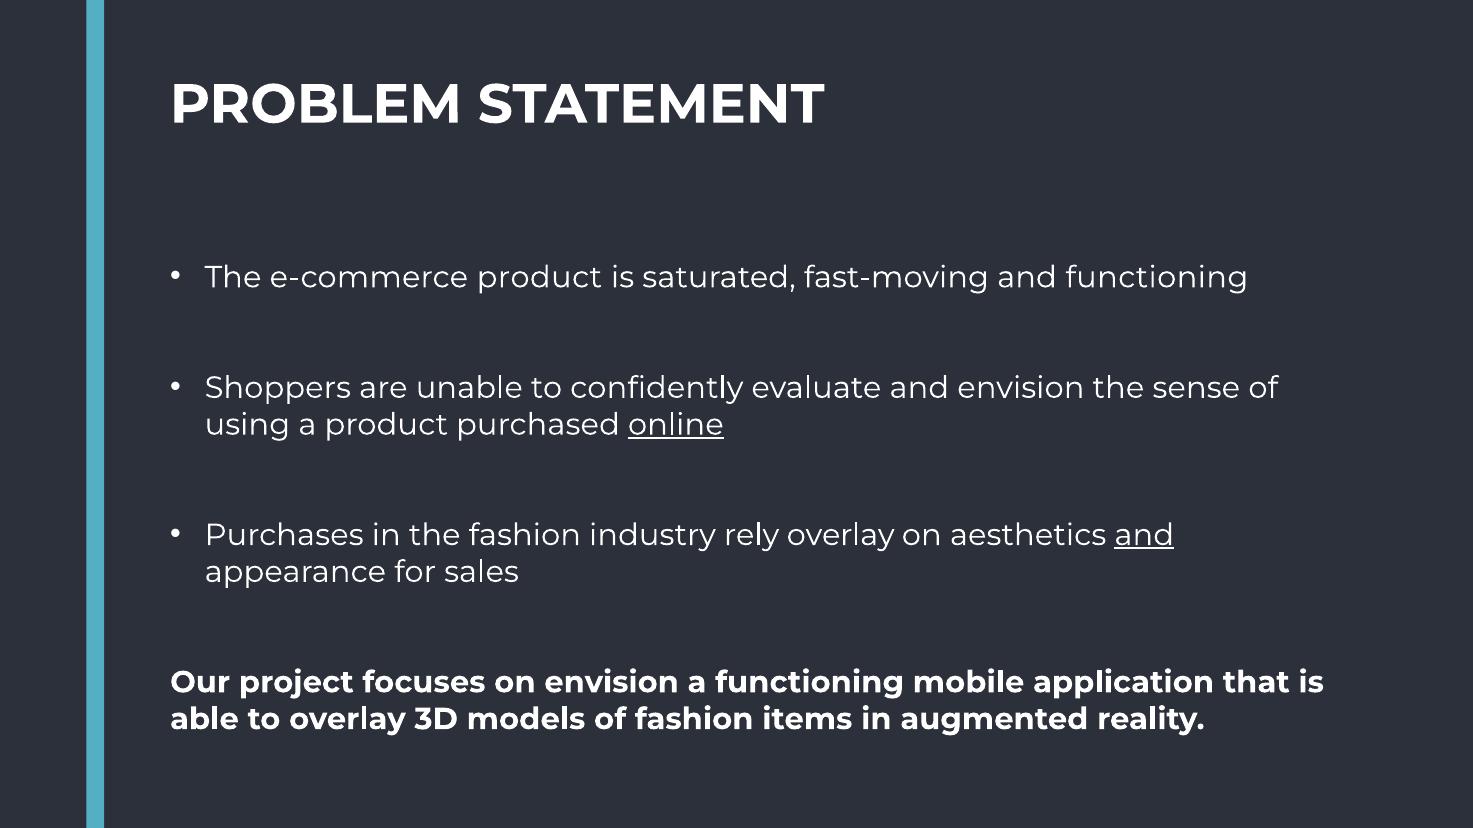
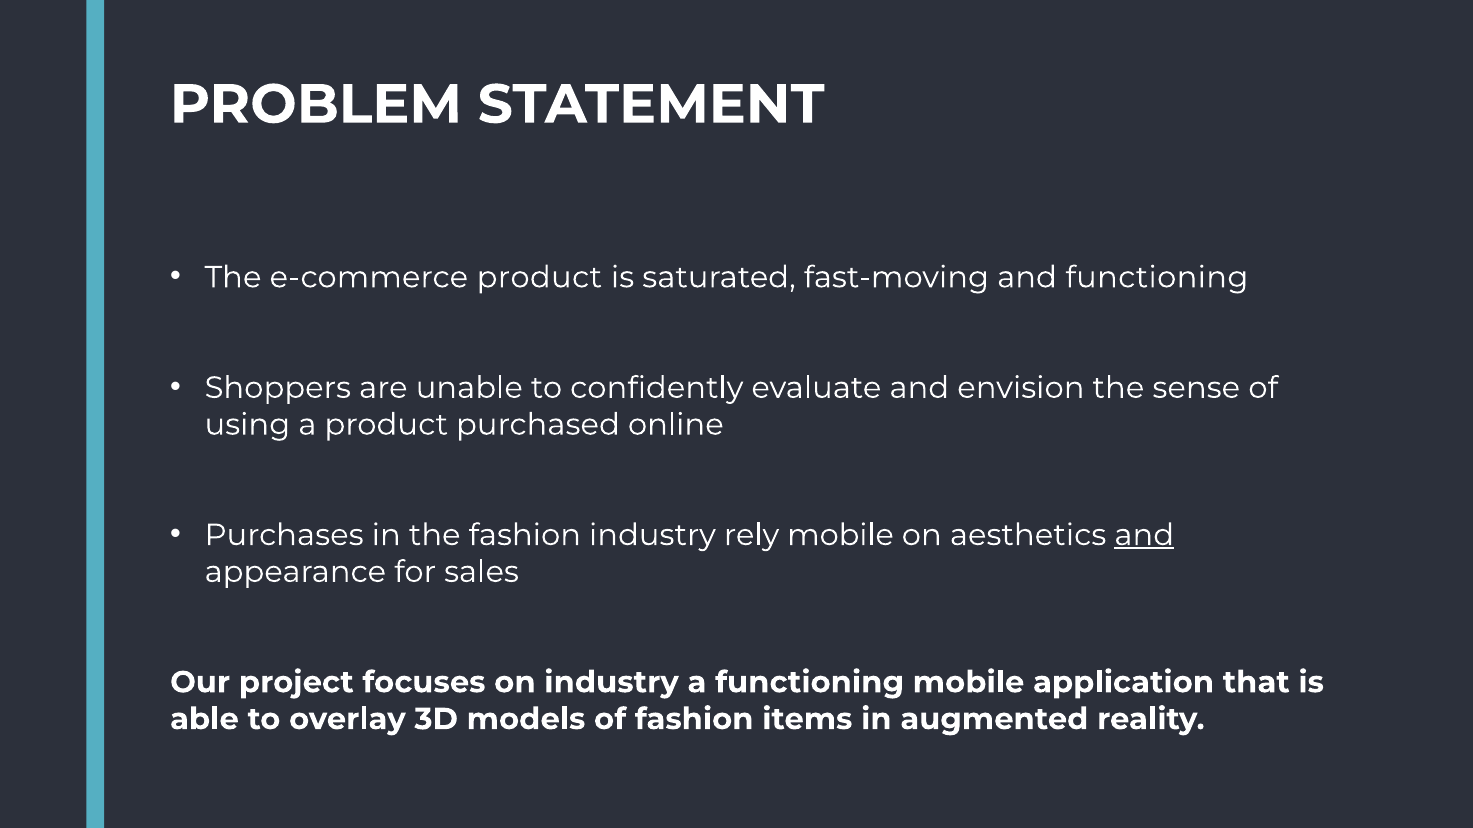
online underline: present -> none
rely overlay: overlay -> mobile
on envision: envision -> industry
